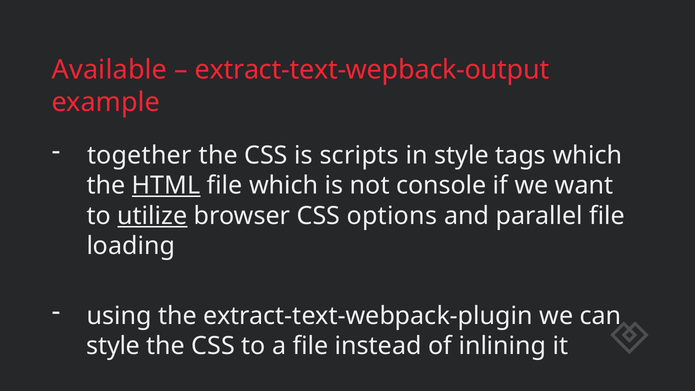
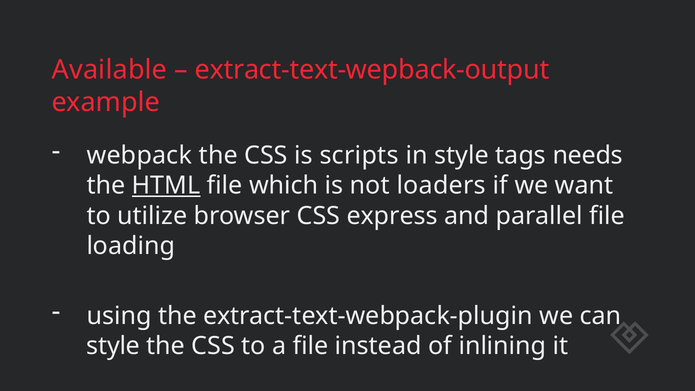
together: together -> webpack
tags which: which -> needs
console: console -> loaders
utilize underline: present -> none
options: options -> express
